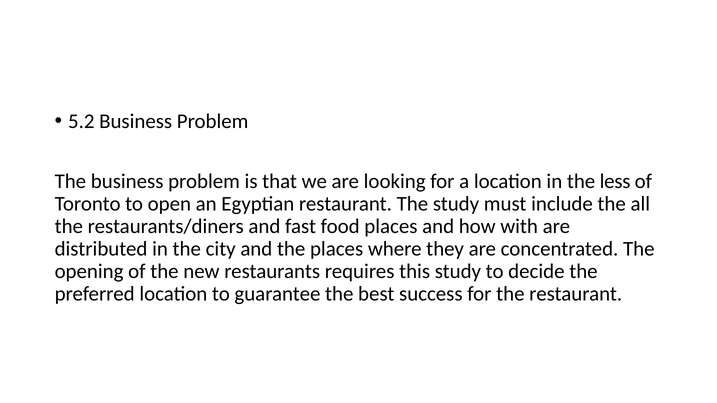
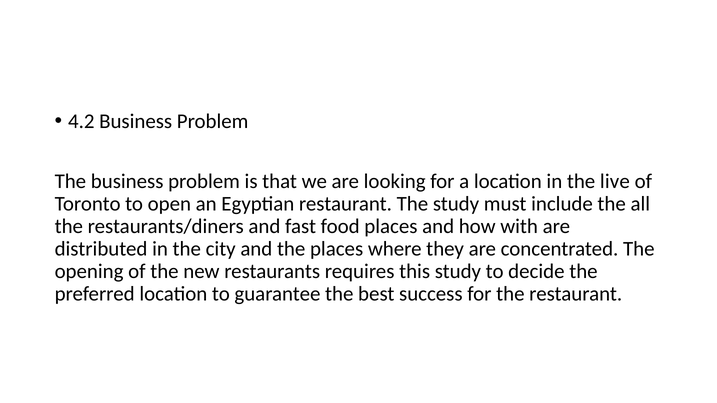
5.2: 5.2 -> 4.2
less: less -> live
